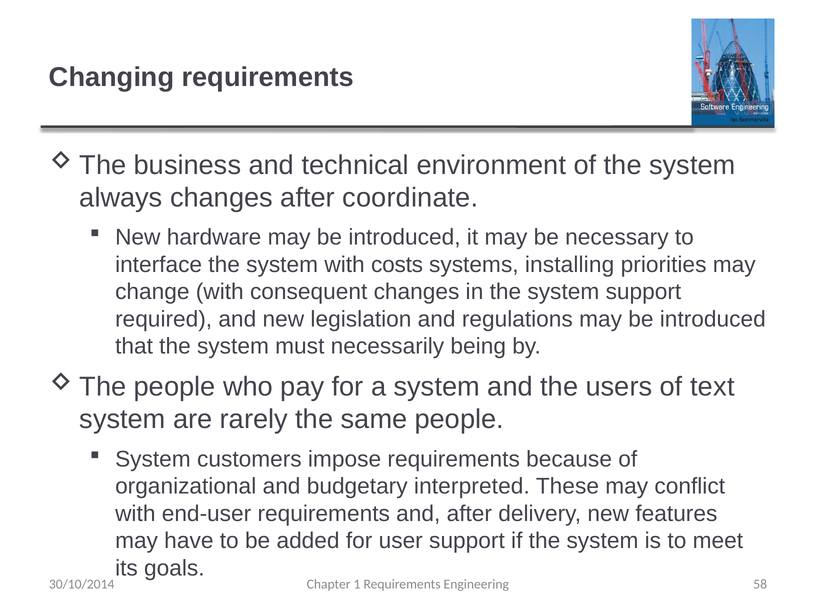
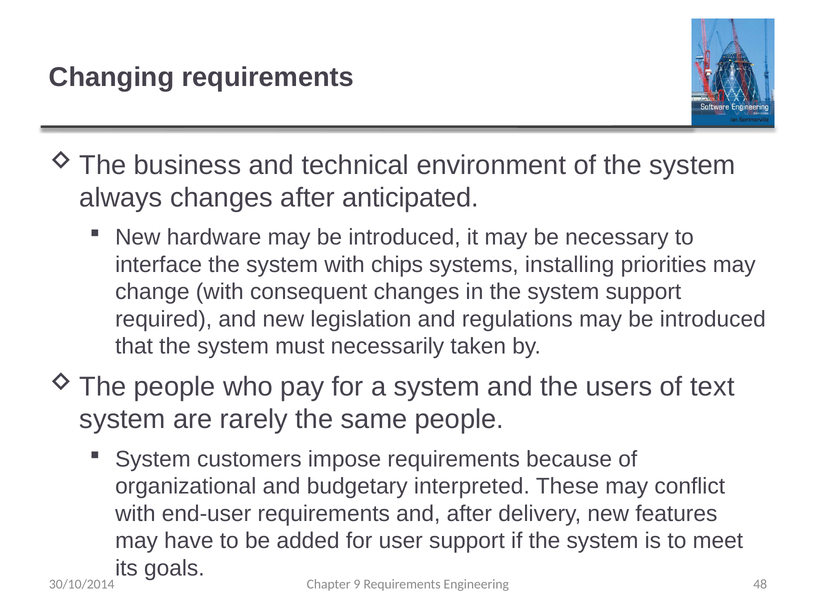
coordinate: coordinate -> anticipated
costs: costs -> chips
being: being -> taken
1: 1 -> 9
58: 58 -> 48
